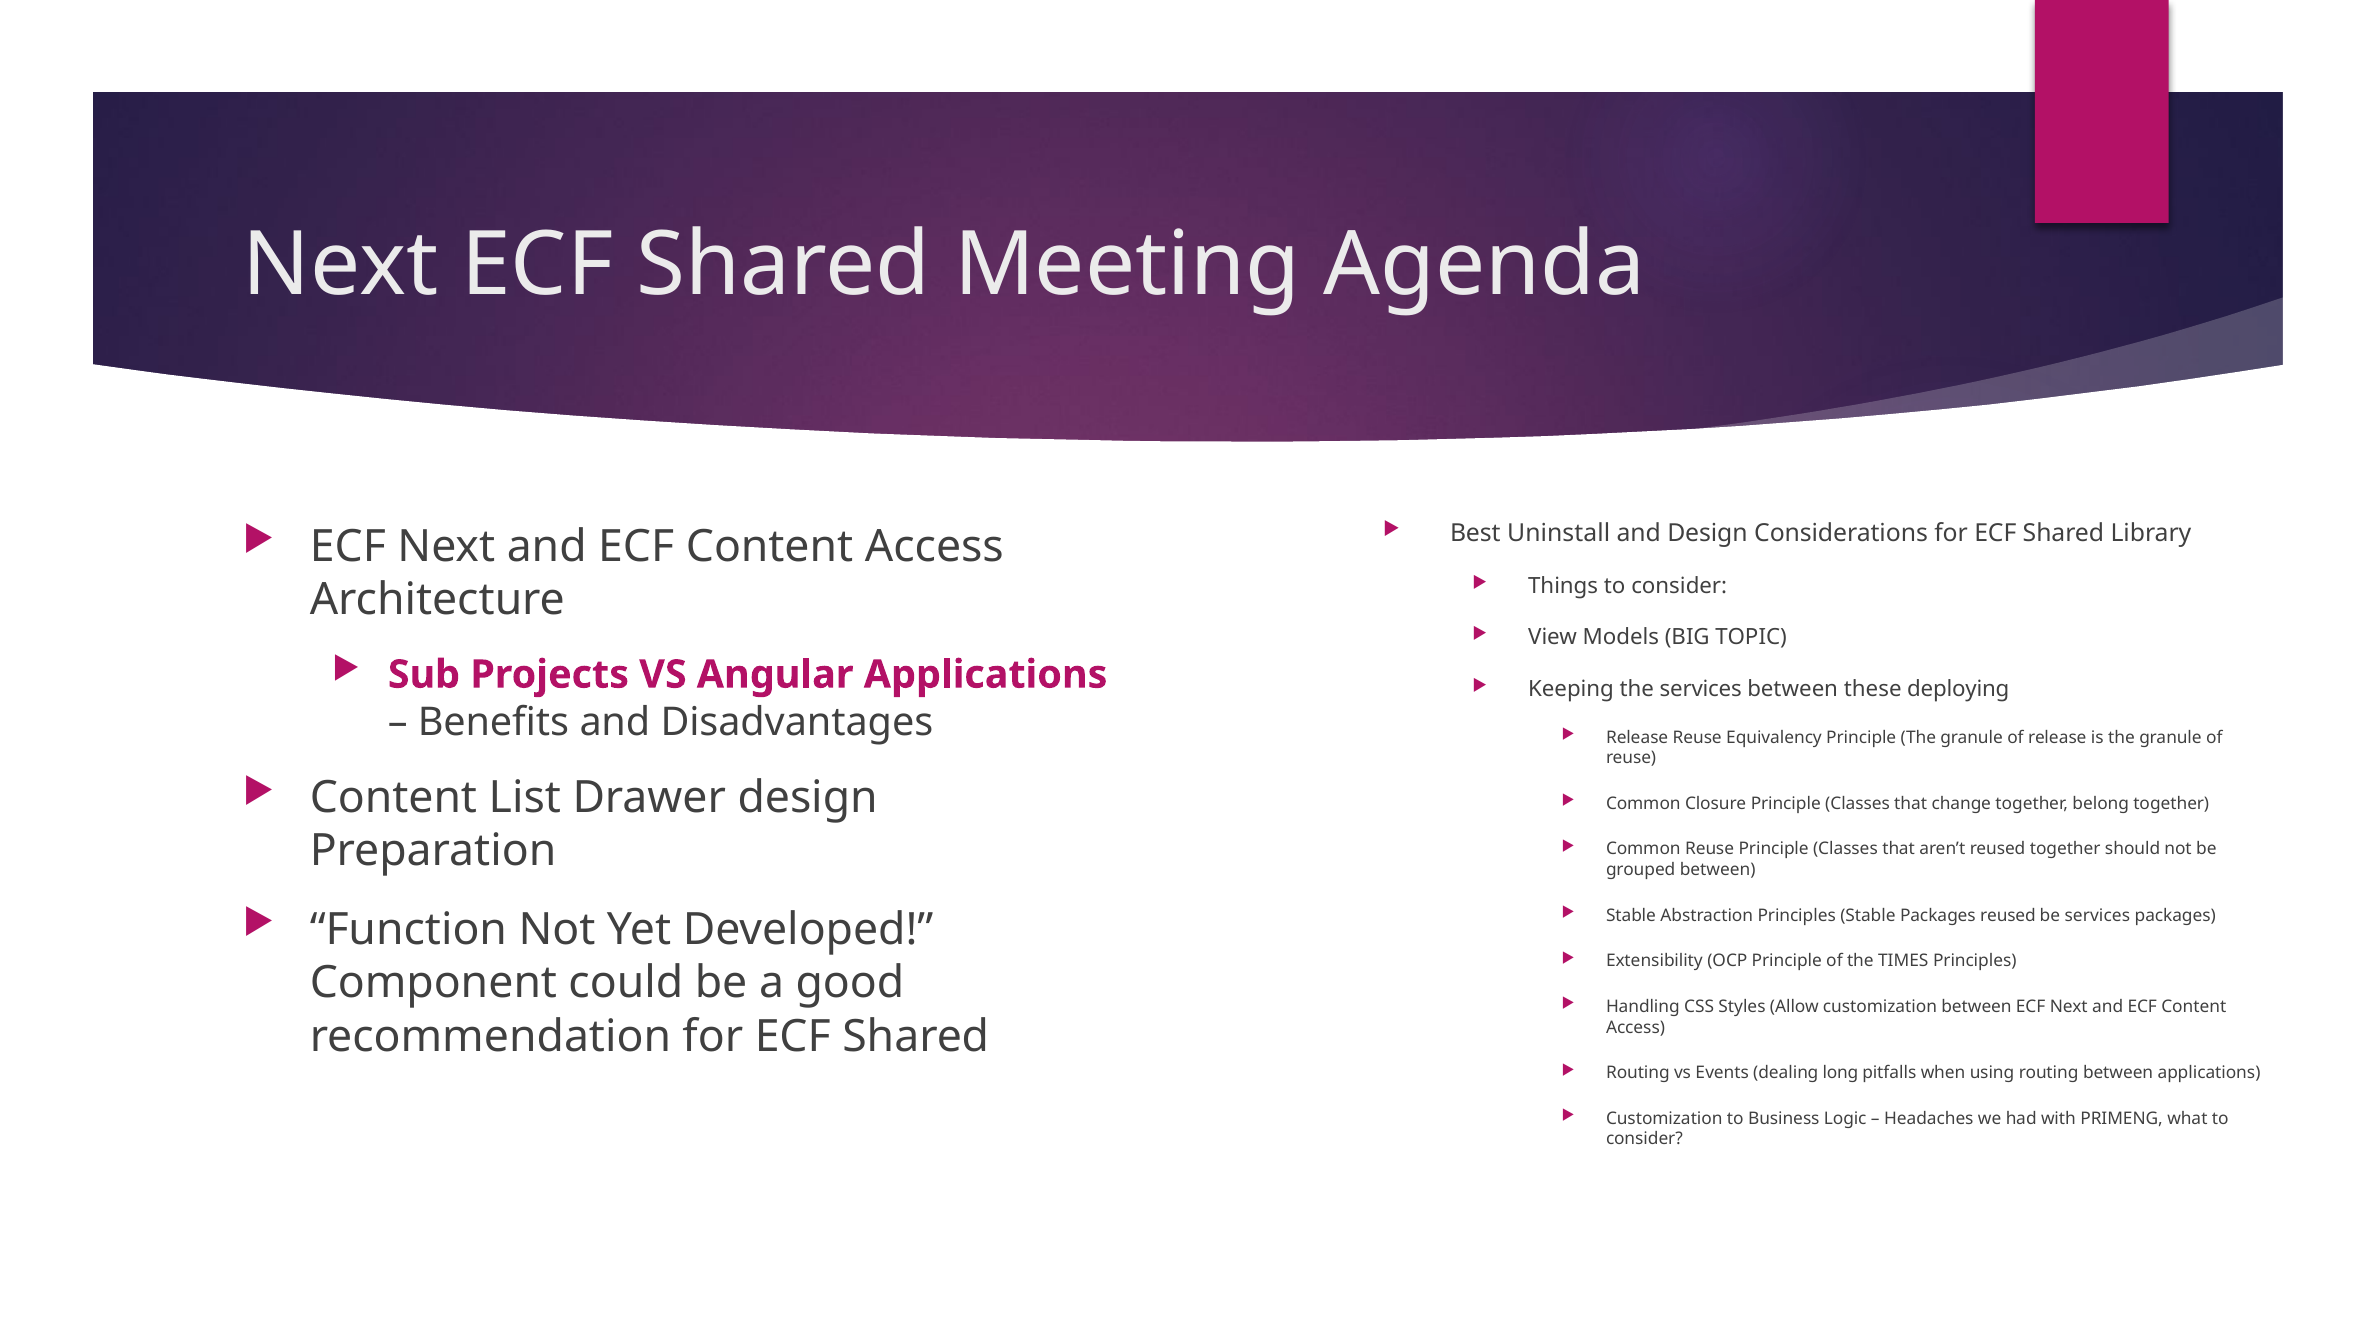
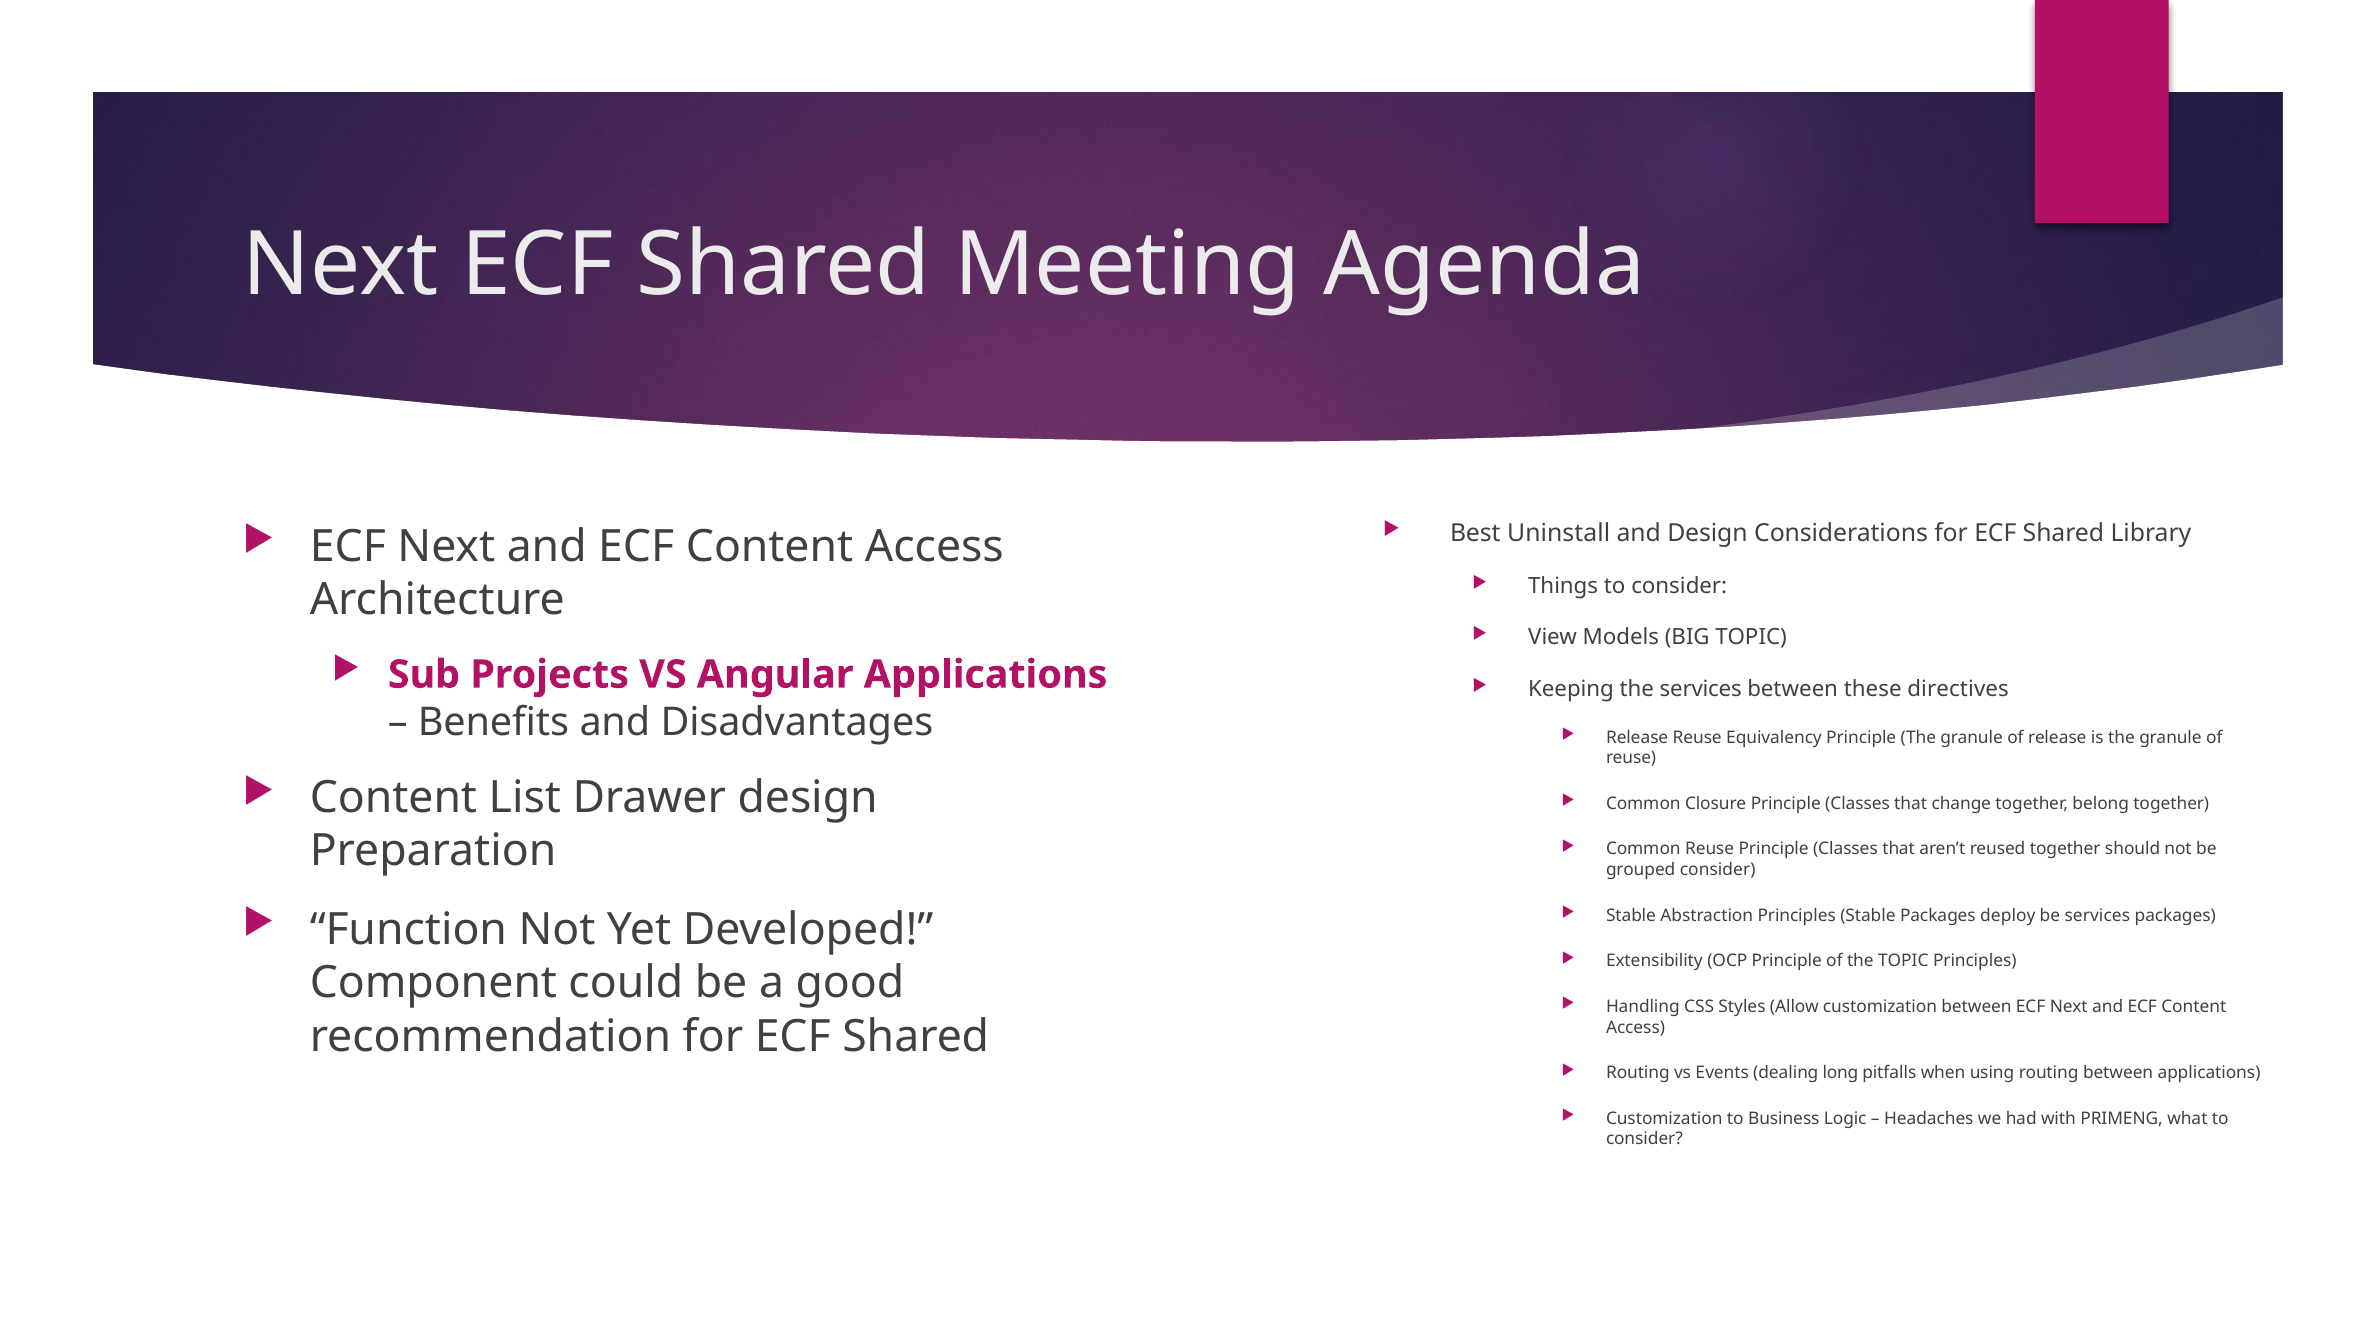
deploying: deploying -> directives
grouped between: between -> consider
Packages reused: reused -> deploy
the TIMES: TIMES -> TOPIC
